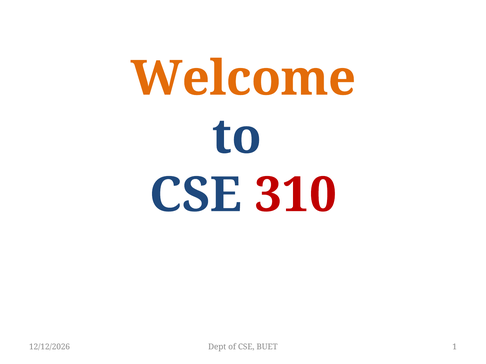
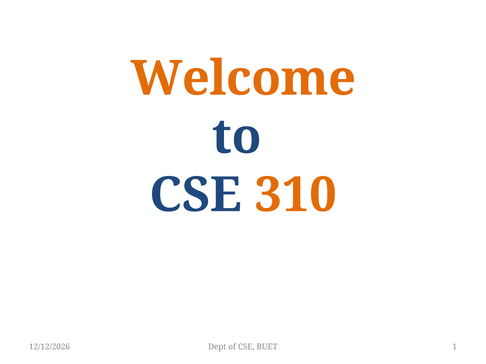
310 colour: red -> orange
